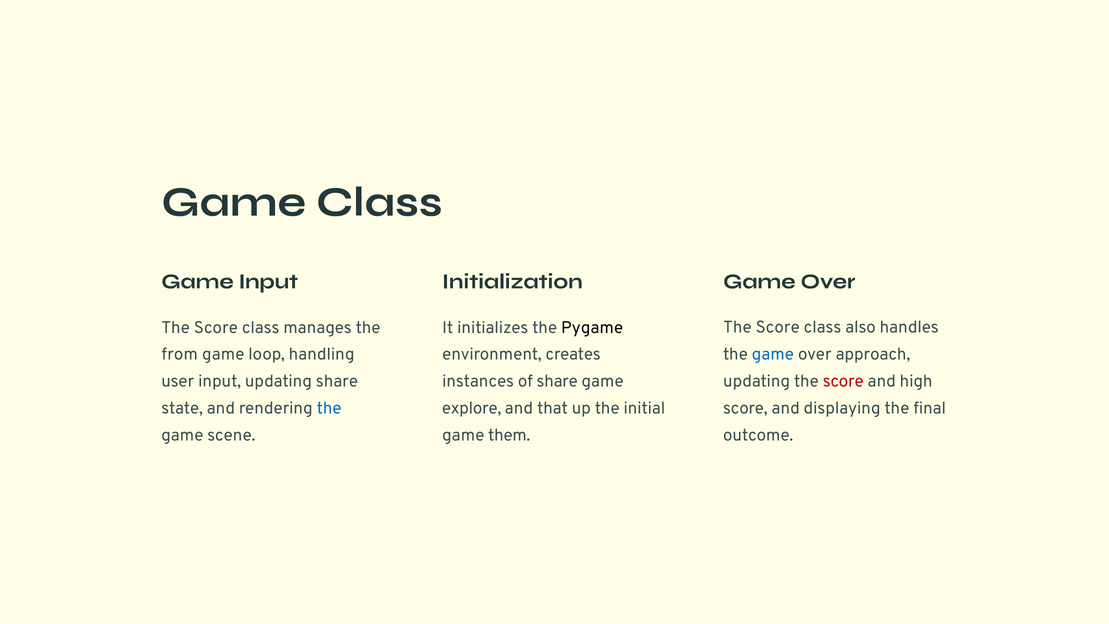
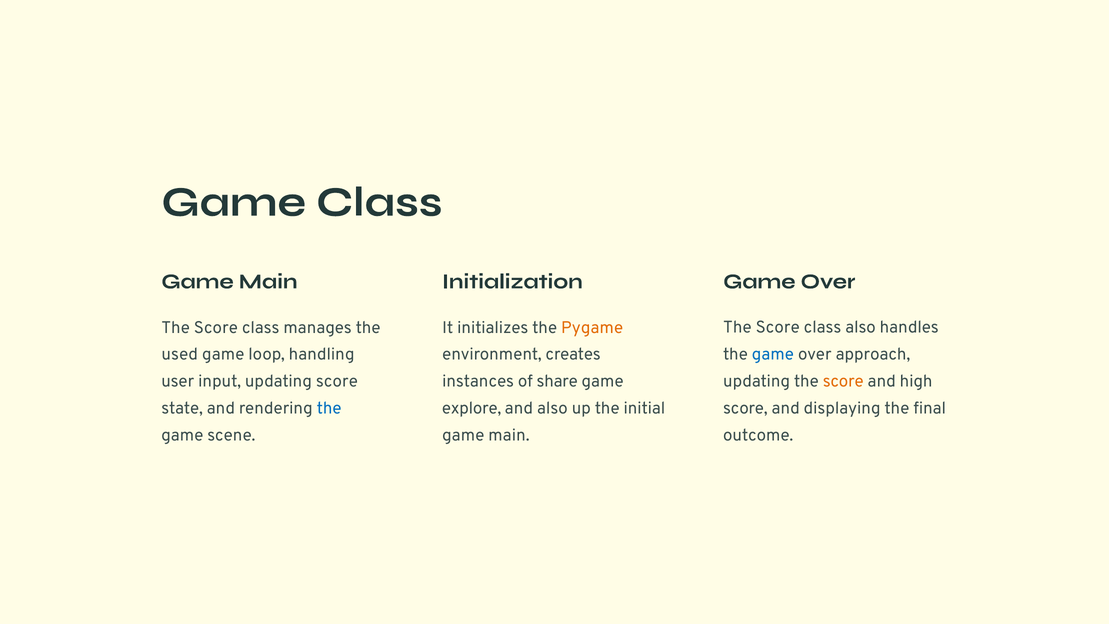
Input at (268, 281): Input -> Main
Pygame colour: black -> orange
from: from -> used
updating share: share -> score
score at (843, 381) colour: red -> orange
and that: that -> also
them at (509, 435): them -> main
